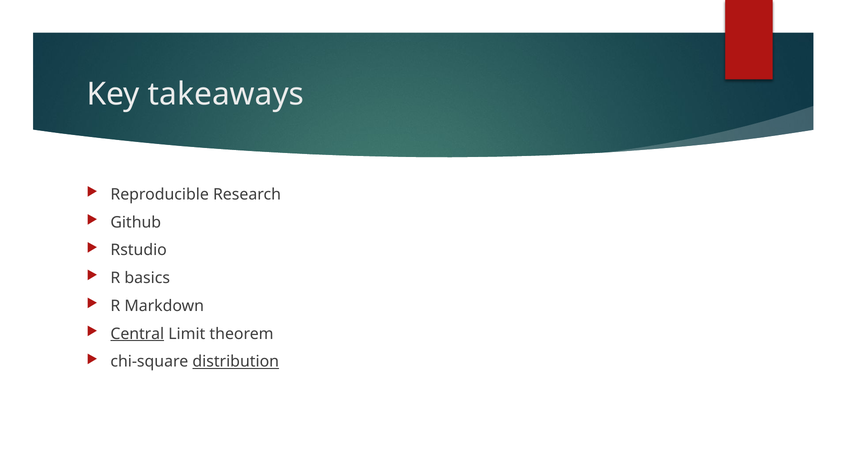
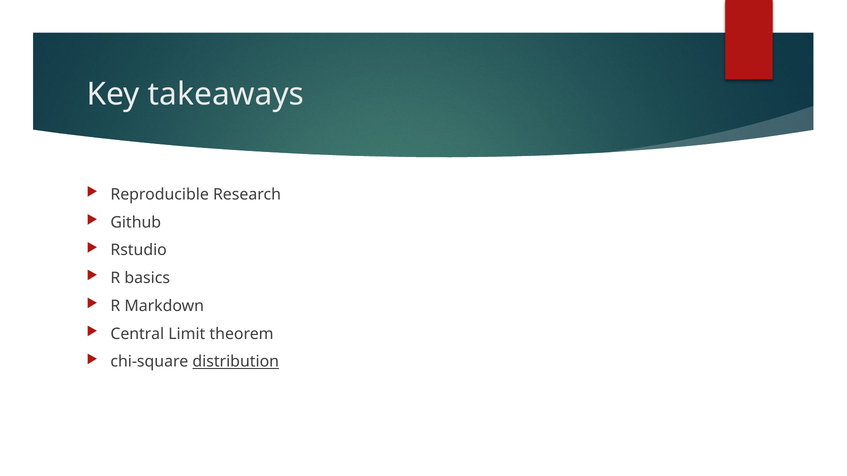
Central underline: present -> none
